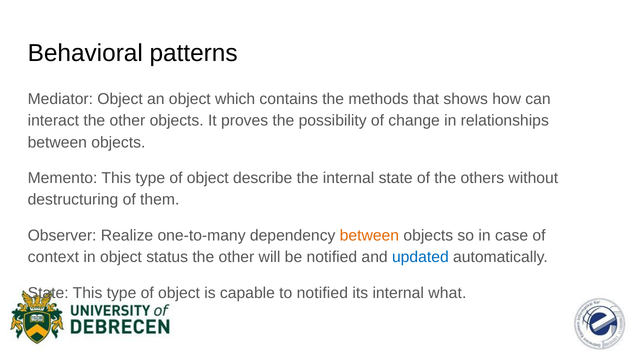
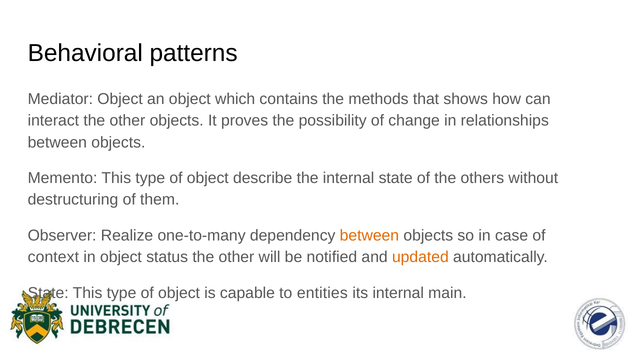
updated colour: blue -> orange
to notified: notified -> entities
what: what -> main
